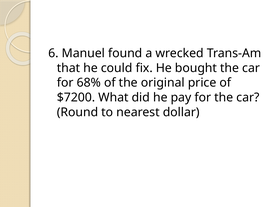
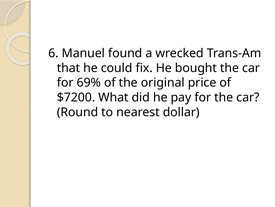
68%: 68% -> 69%
